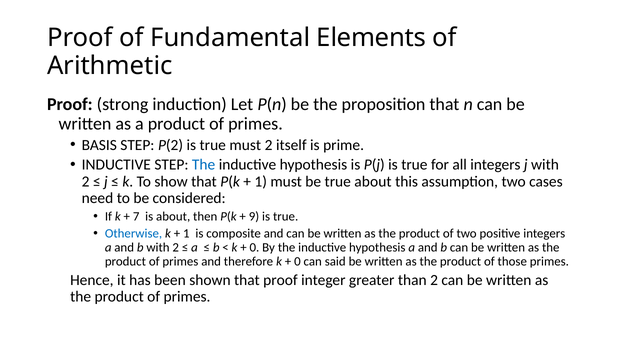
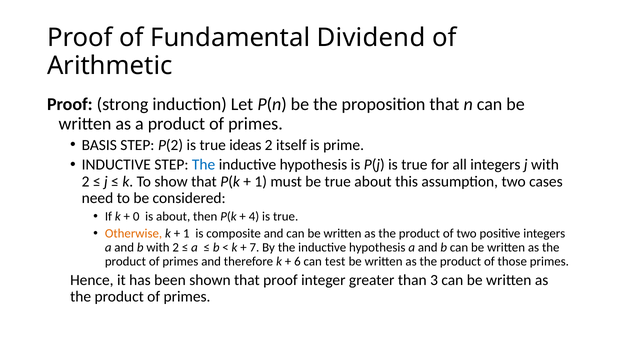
Elements: Elements -> Dividend
true must: must -> ideas
7: 7 -> 0
9: 9 -> 4
Otherwise colour: blue -> orange
0 at (254, 248): 0 -> 7
0 at (297, 262): 0 -> 6
said: said -> test
than 2: 2 -> 3
